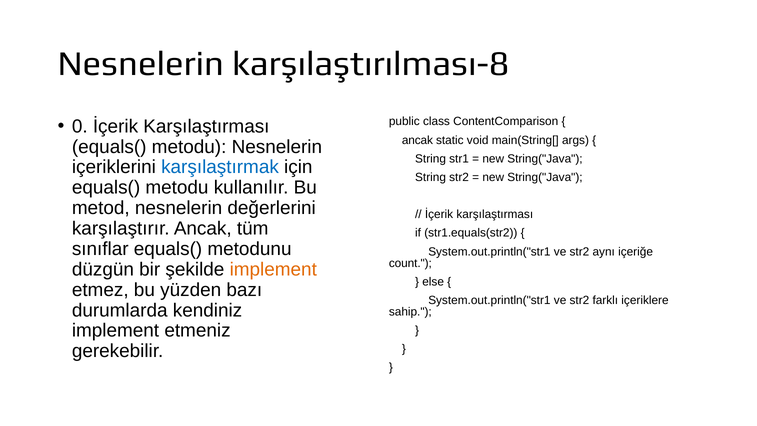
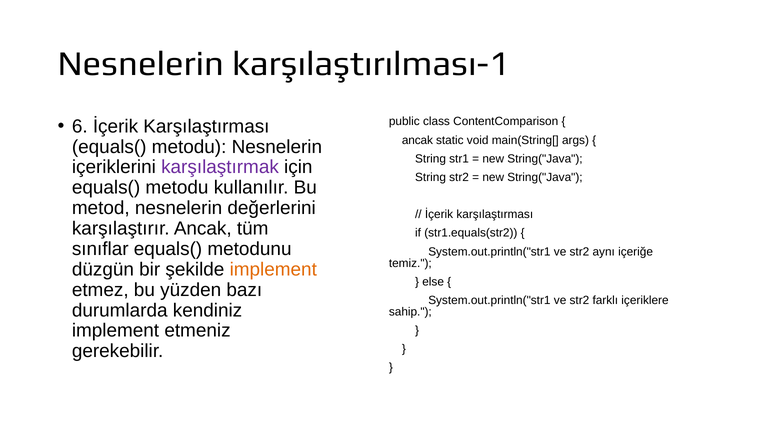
karşılaştırılması-8: karşılaştırılması-8 -> karşılaştırılması-1
0: 0 -> 6
karşılaştırmak colour: blue -> purple
count: count -> temiz
